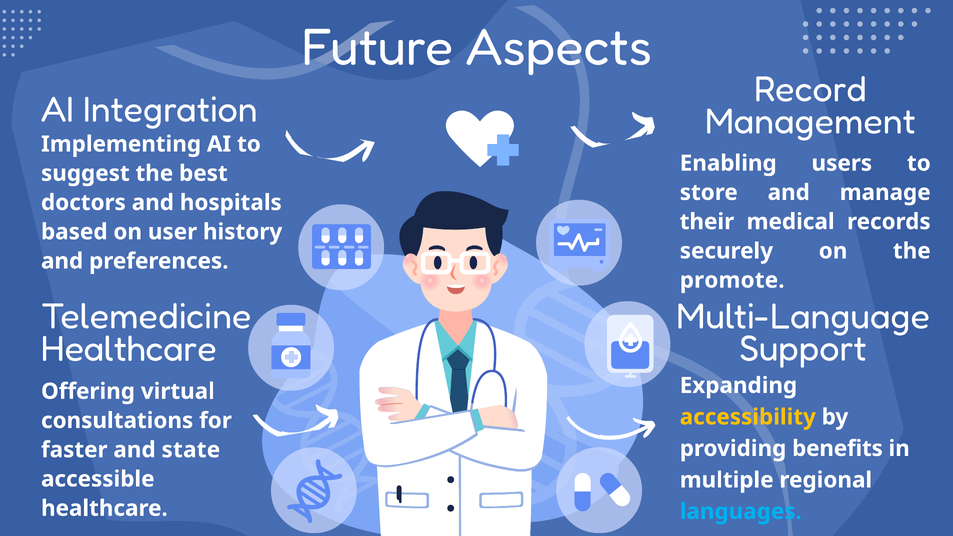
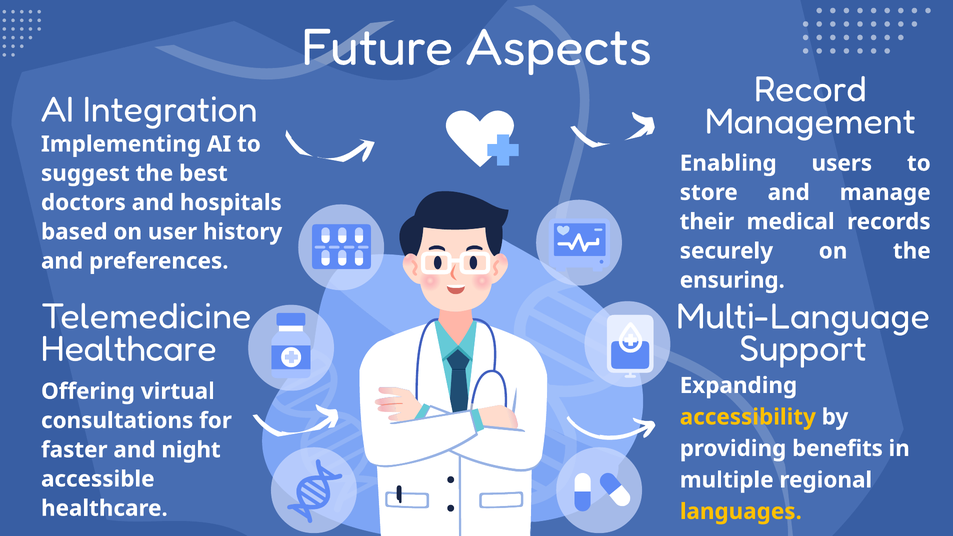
promote: promote -> ensuring
state: state -> night
languages colour: light blue -> yellow
